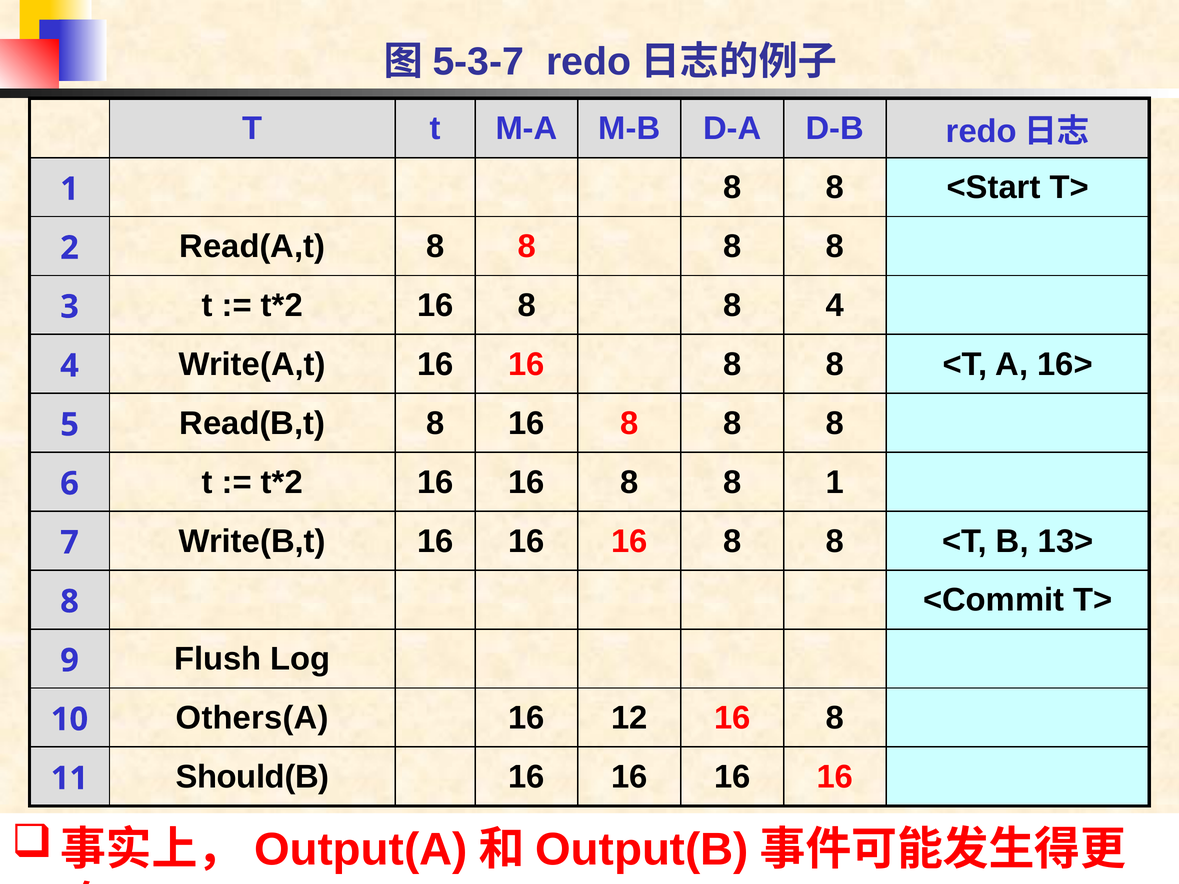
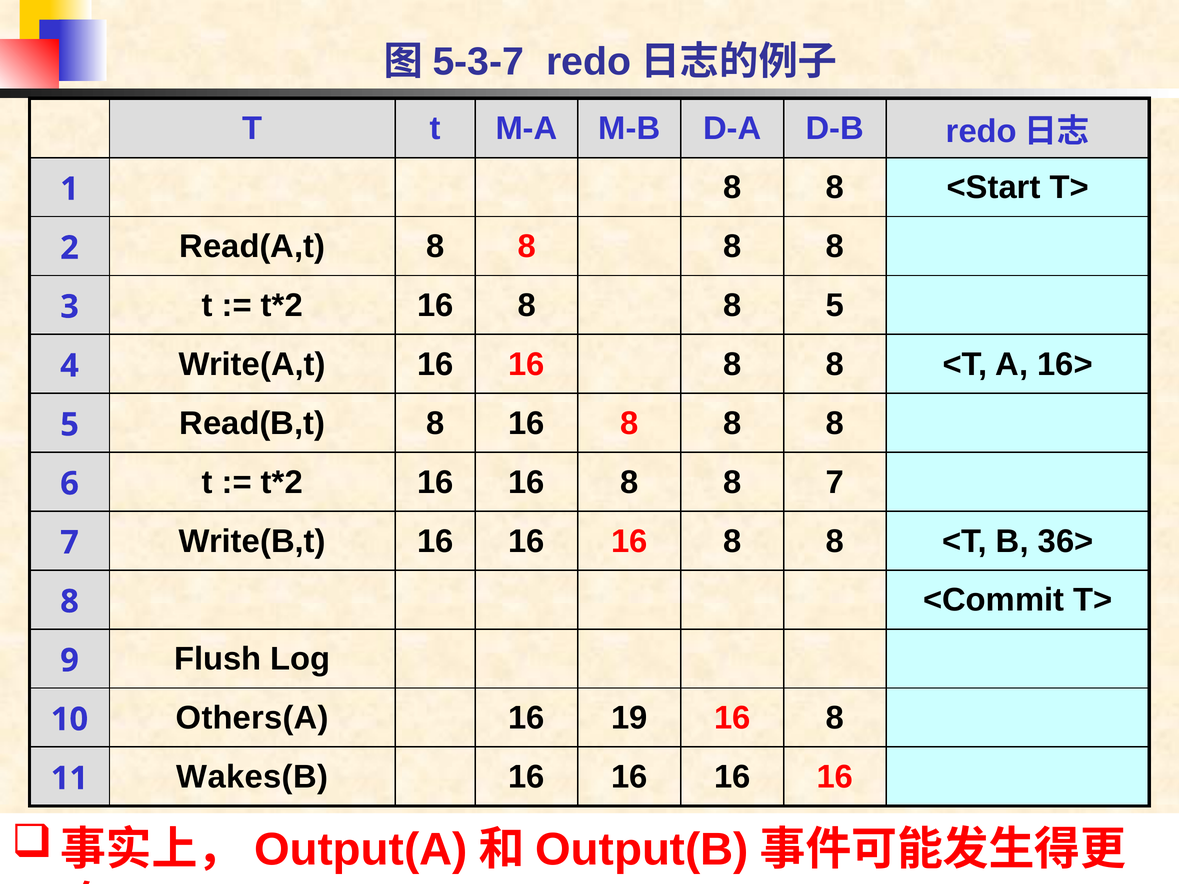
8 4: 4 -> 5
8 1: 1 -> 7
13>: 13> -> 36>
12: 12 -> 19
Should(B: Should(B -> Wakes(B
